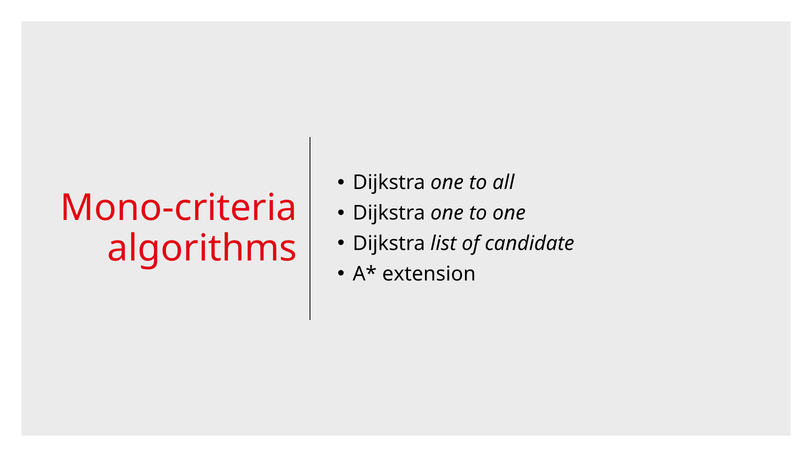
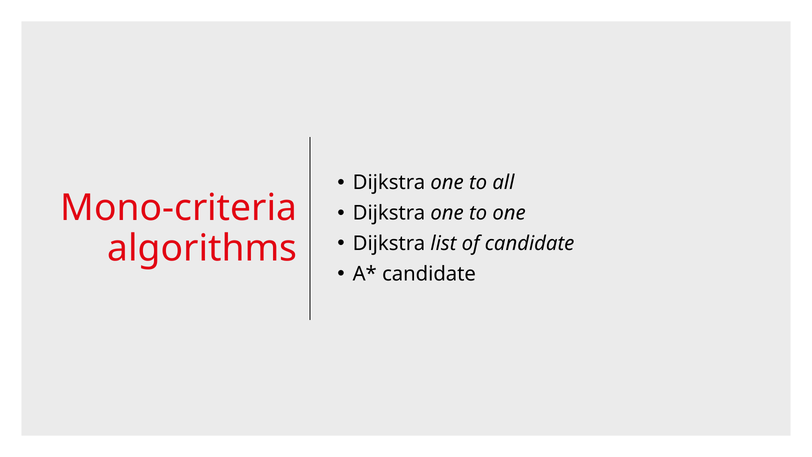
extension at (429, 274): extension -> candidate
